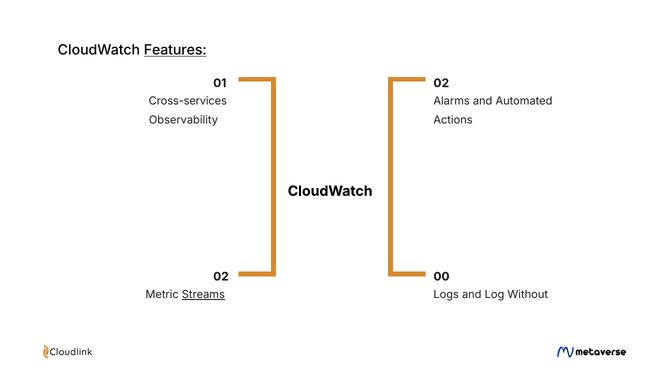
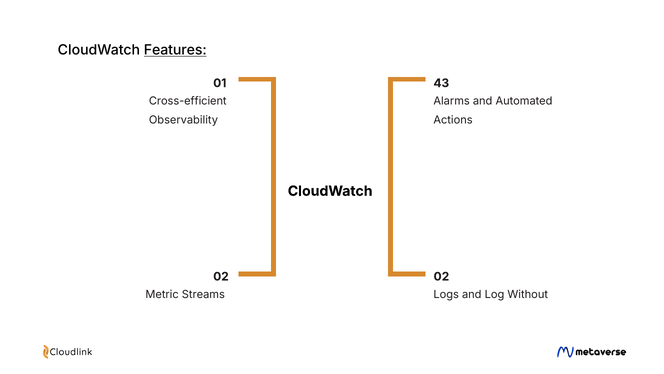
01 02: 02 -> 43
Cross-services: Cross-services -> Cross-efficient
02 00: 00 -> 02
Streams underline: present -> none
